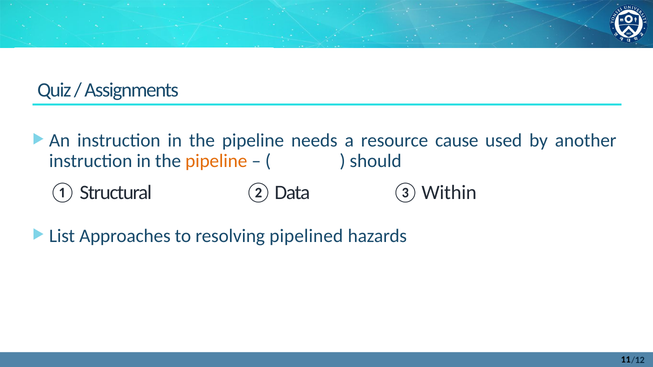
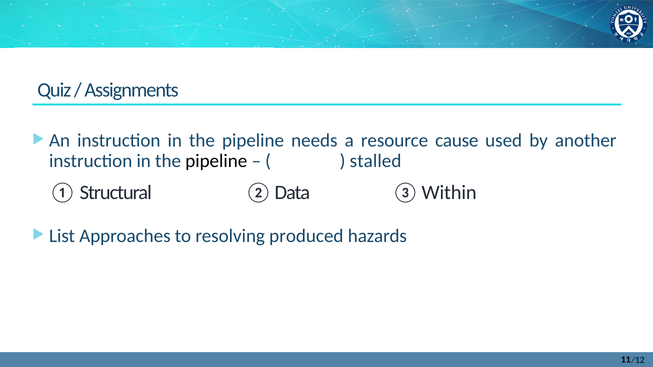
pipeline at (216, 161) colour: orange -> black
should: should -> stalled
pipelined: pipelined -> produced
